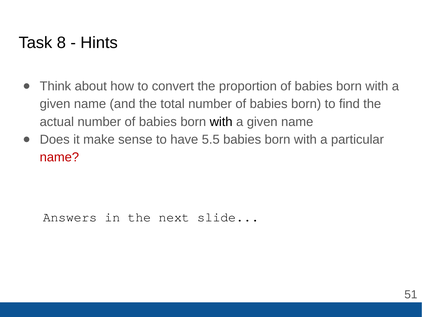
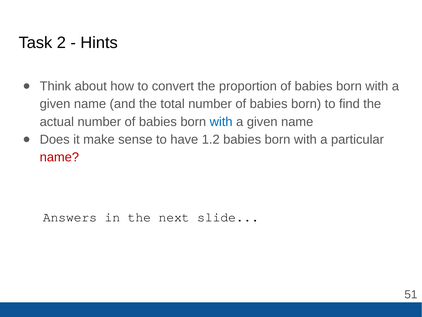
8: 8 -> 2
with at (221, 122) colour: black -> blue
5.5: 5.5 -> 1.2
